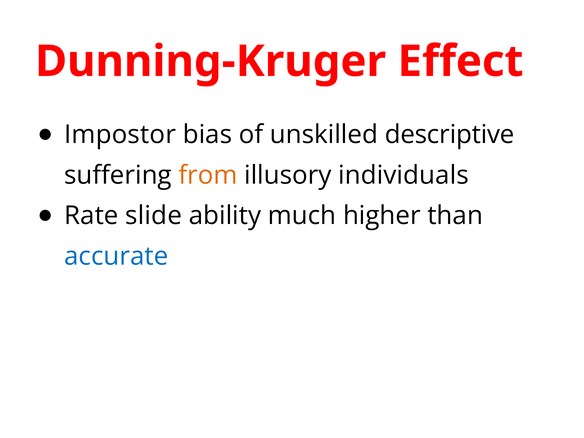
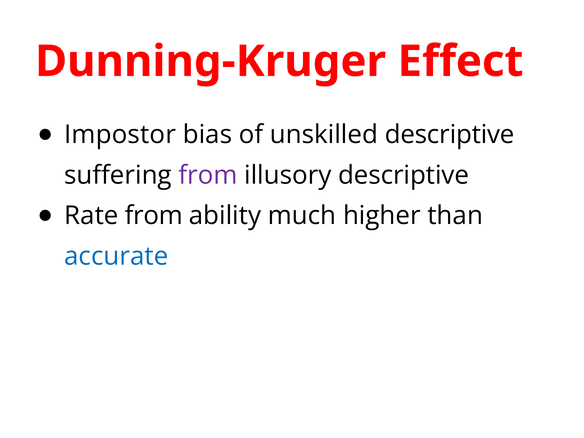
from at (208, 175) colour: orange -> purple
illusory individuals: individuals -> descriptive
Rate slide: slide -> from
